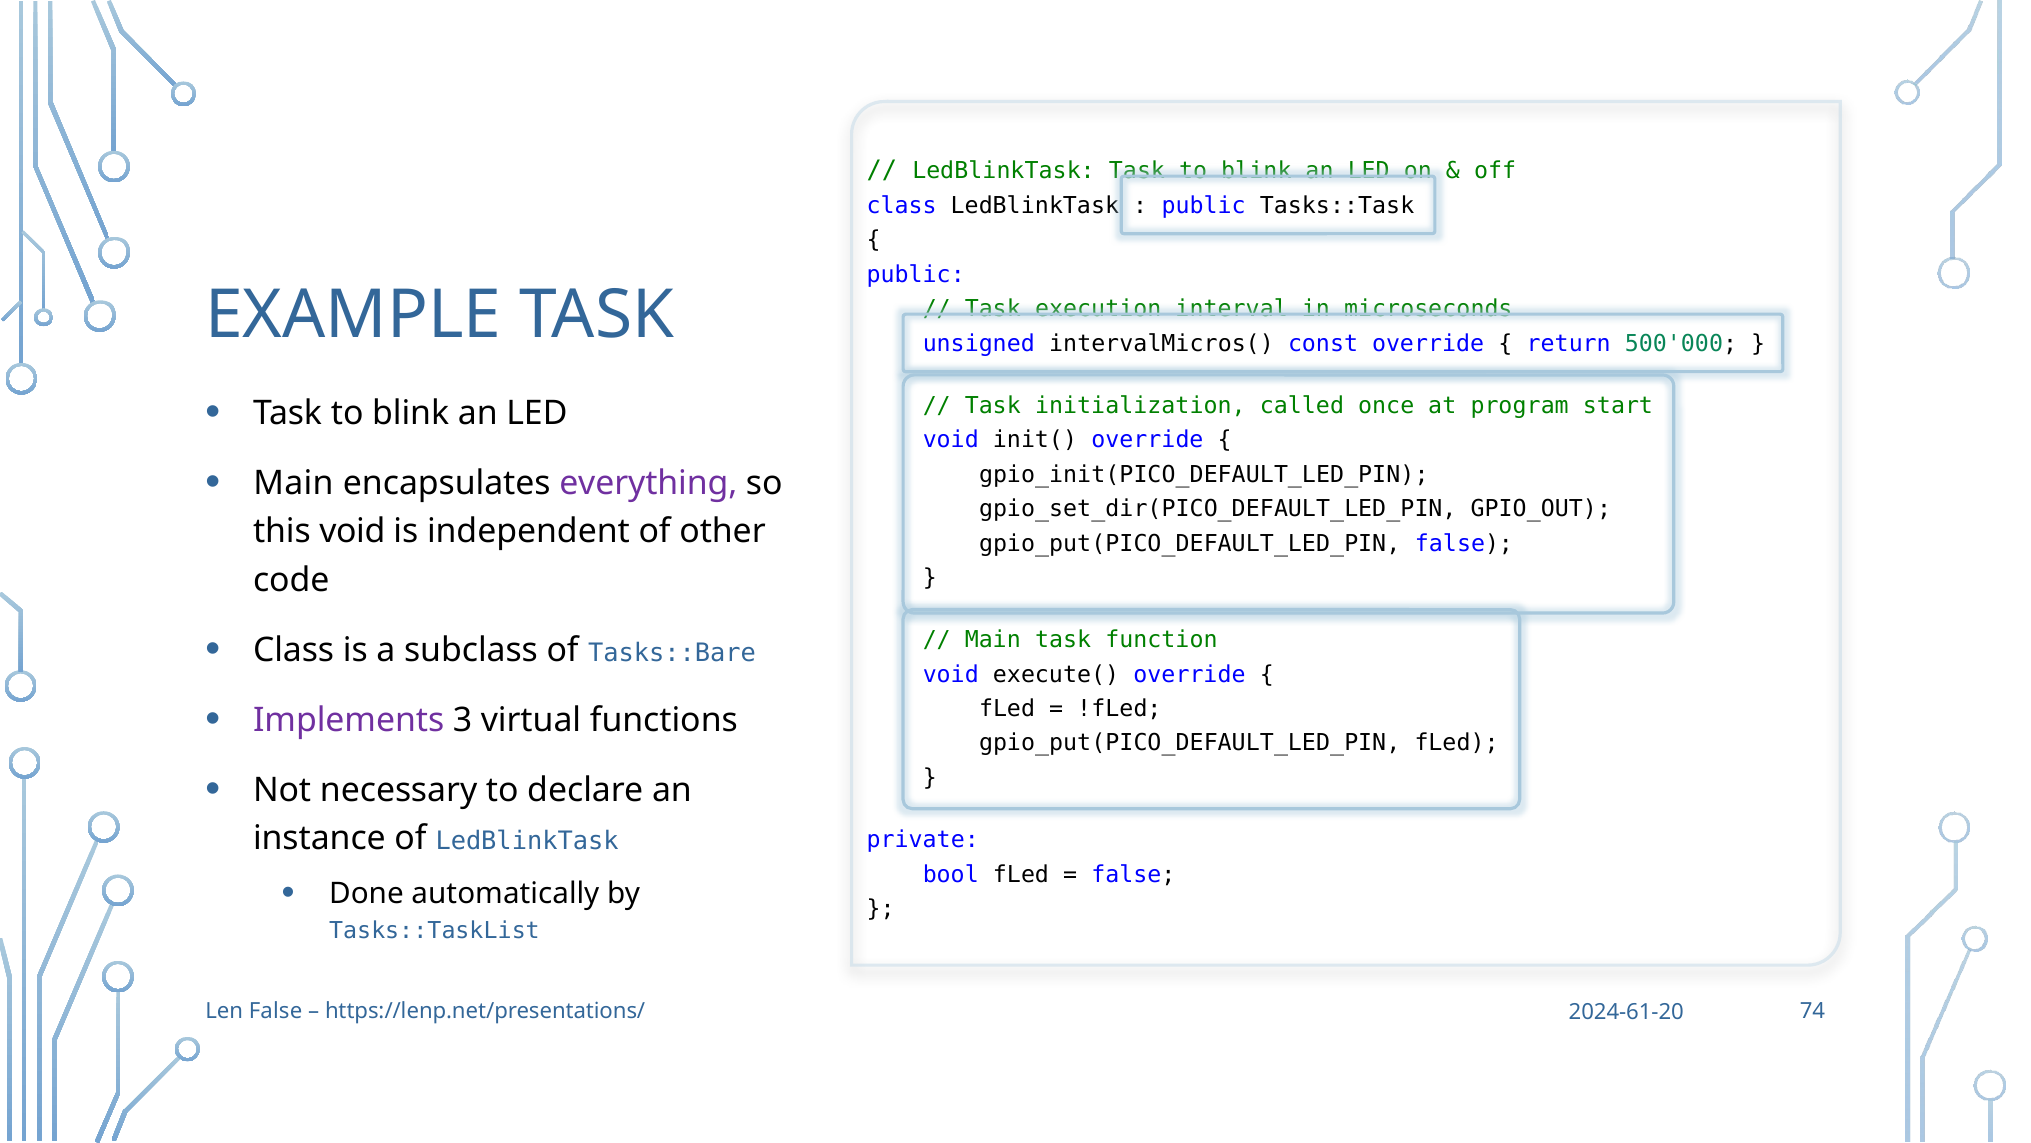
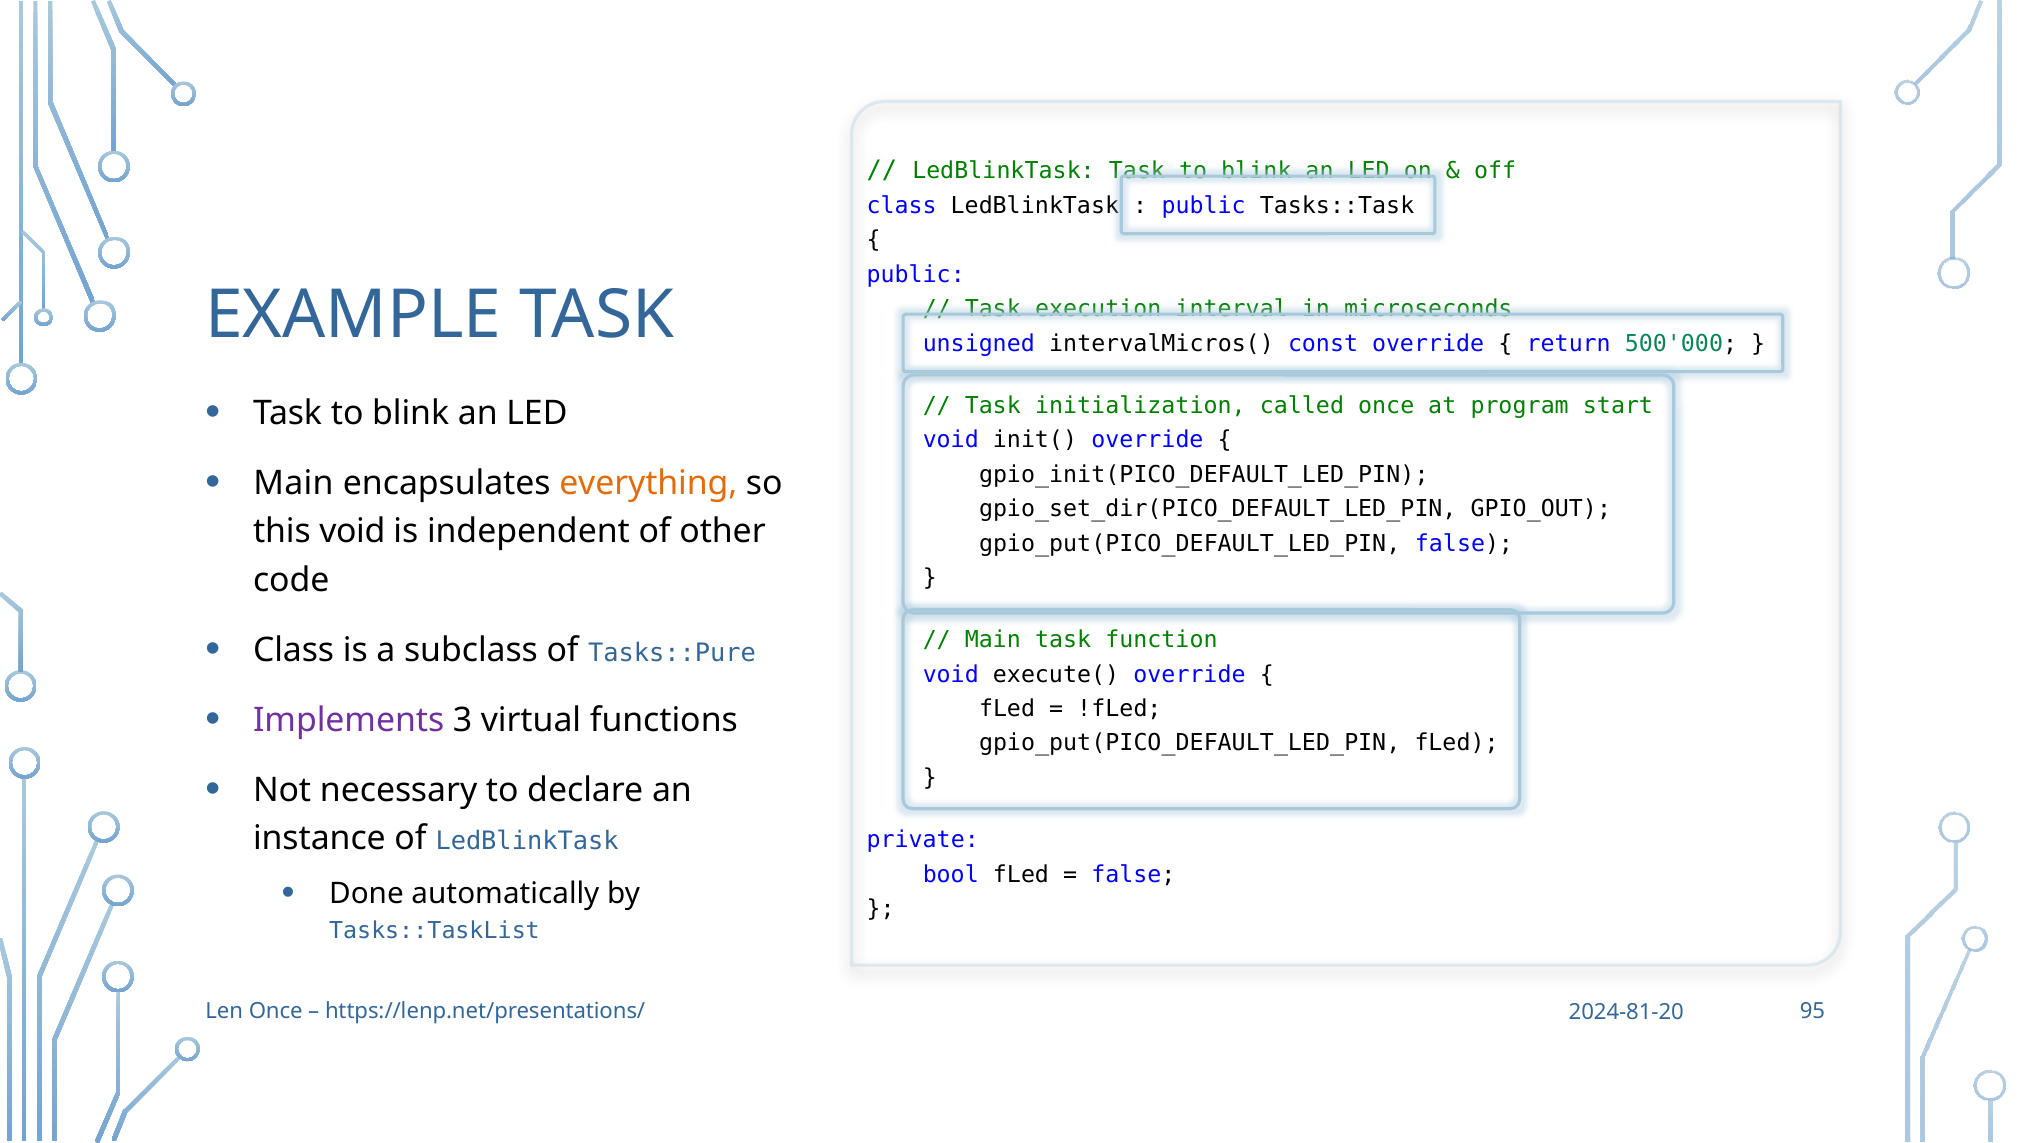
everything colour: purple -> orange
Tasks::Bare: Tasks::Bare -> Tasks::Pure
Len False: False -> Once
74: 74 -> 95
2024-61-20: 2024-61-20 -> 2024-81-20
